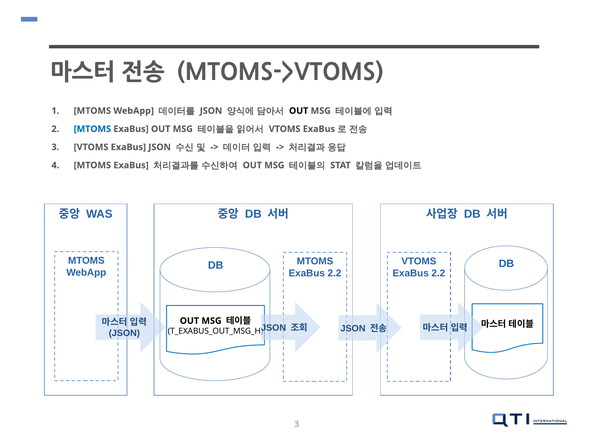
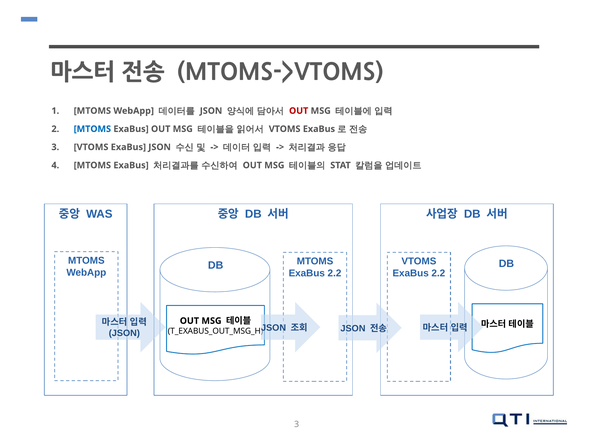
OUT at (299, 111) colour: black -> red
